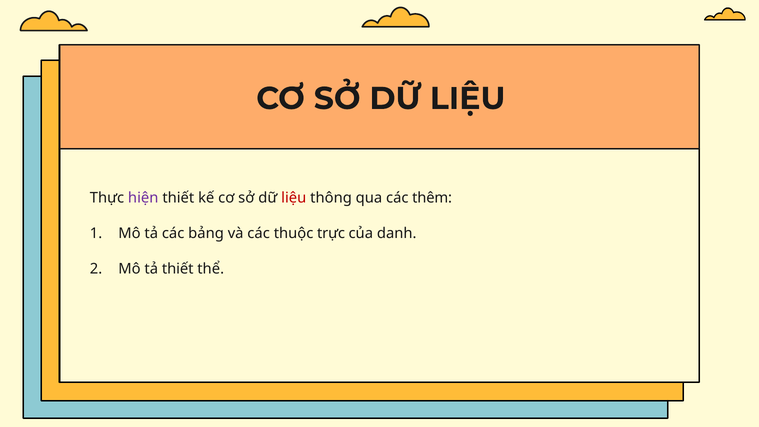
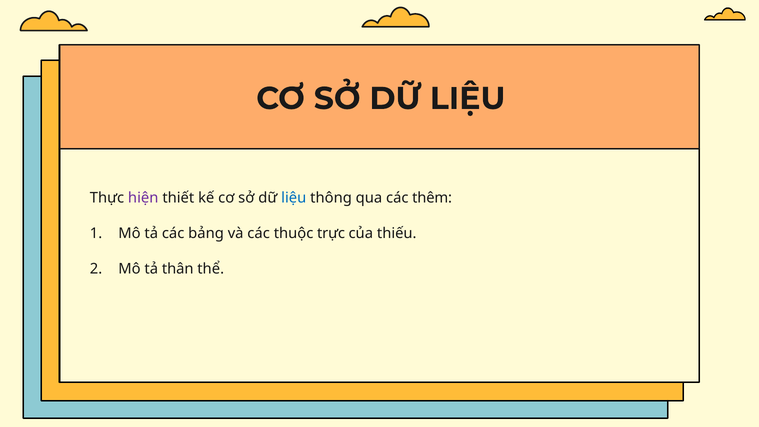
liệu at (294, 198) colour: red -> blue
danh: danh -> thiếu
tả thiết: thiết -> thân
